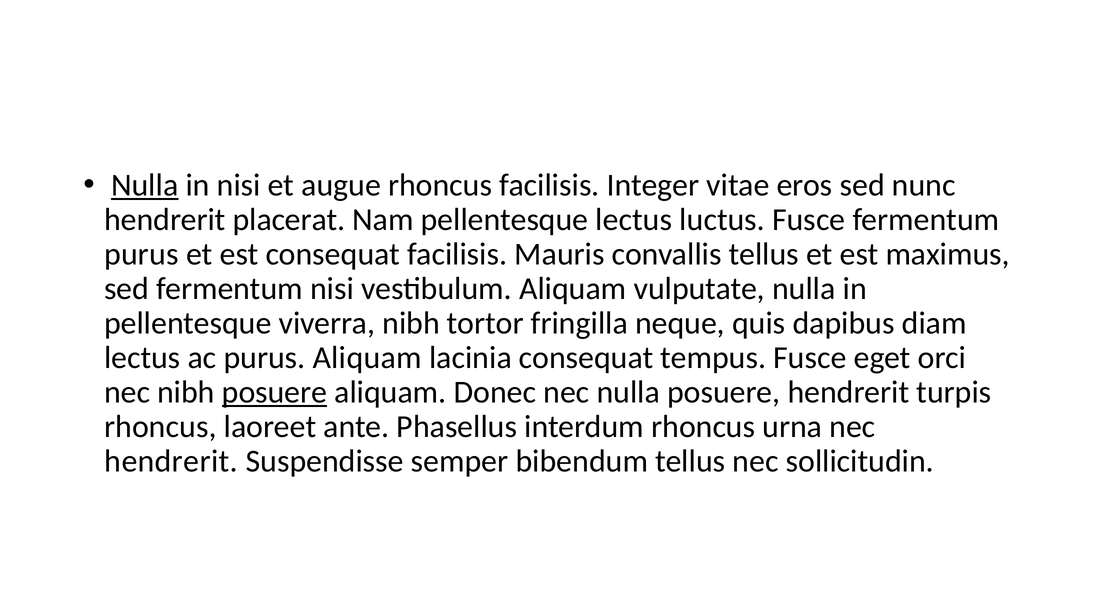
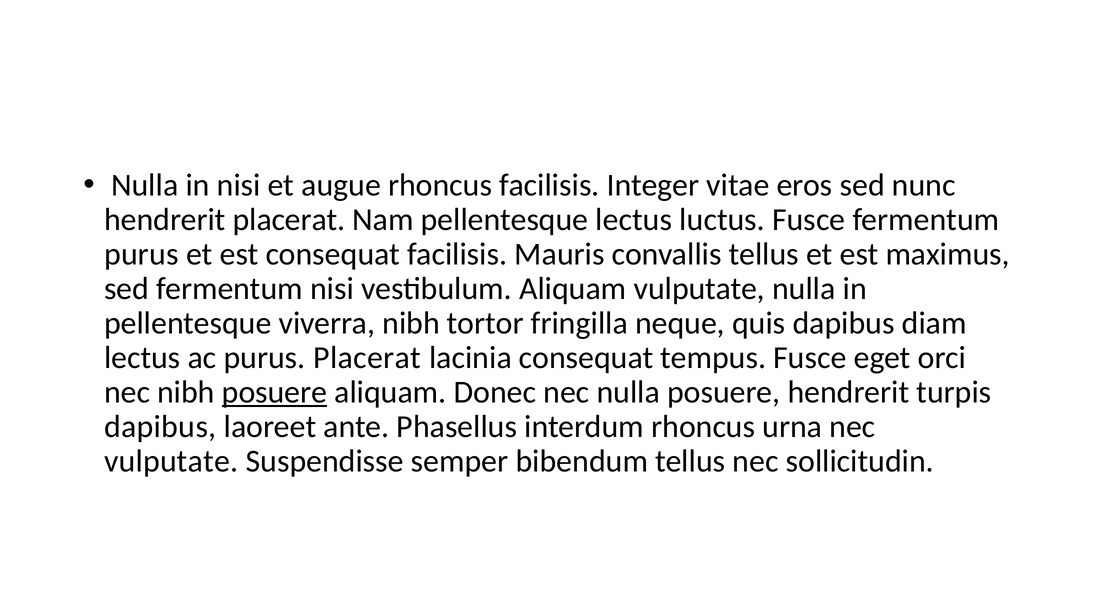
Nulla at (145, 185) underline: present -> none
purus Aliquam: Aliquam -> Placerat
rhoncus at (160, 427): rhoncus -> dapibus
hendrerit at (171, 461): hendrerit -> vulputate
